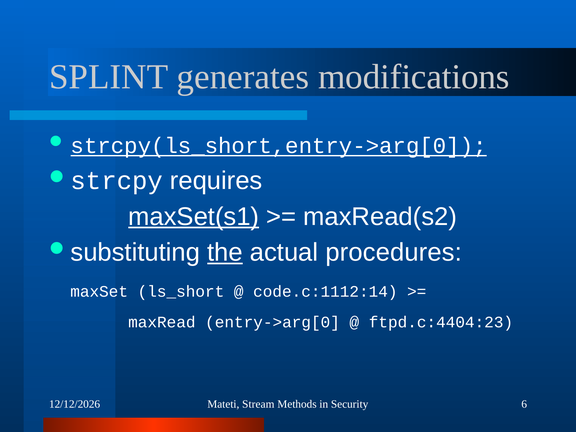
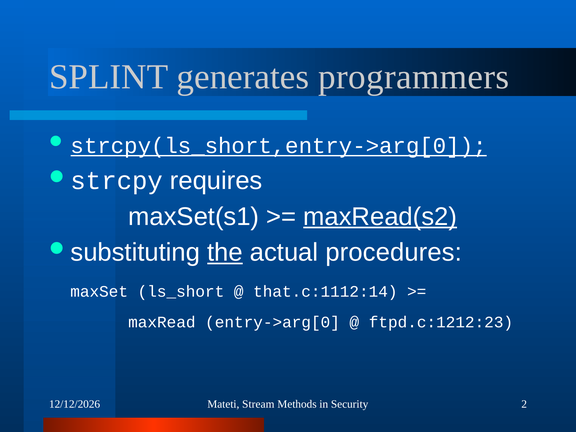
modifications: modifications -> programmers
maxSet(s1 underline: present -> none
maxRead(s2 underline: none -> present
code.c:1112:14: code.c:1112:14 -> that.c:1112:14
ftpd.c:4404:23: ftpd.c:4404:23 -> ftpd.c:1212:23
6: 6 -> 2
